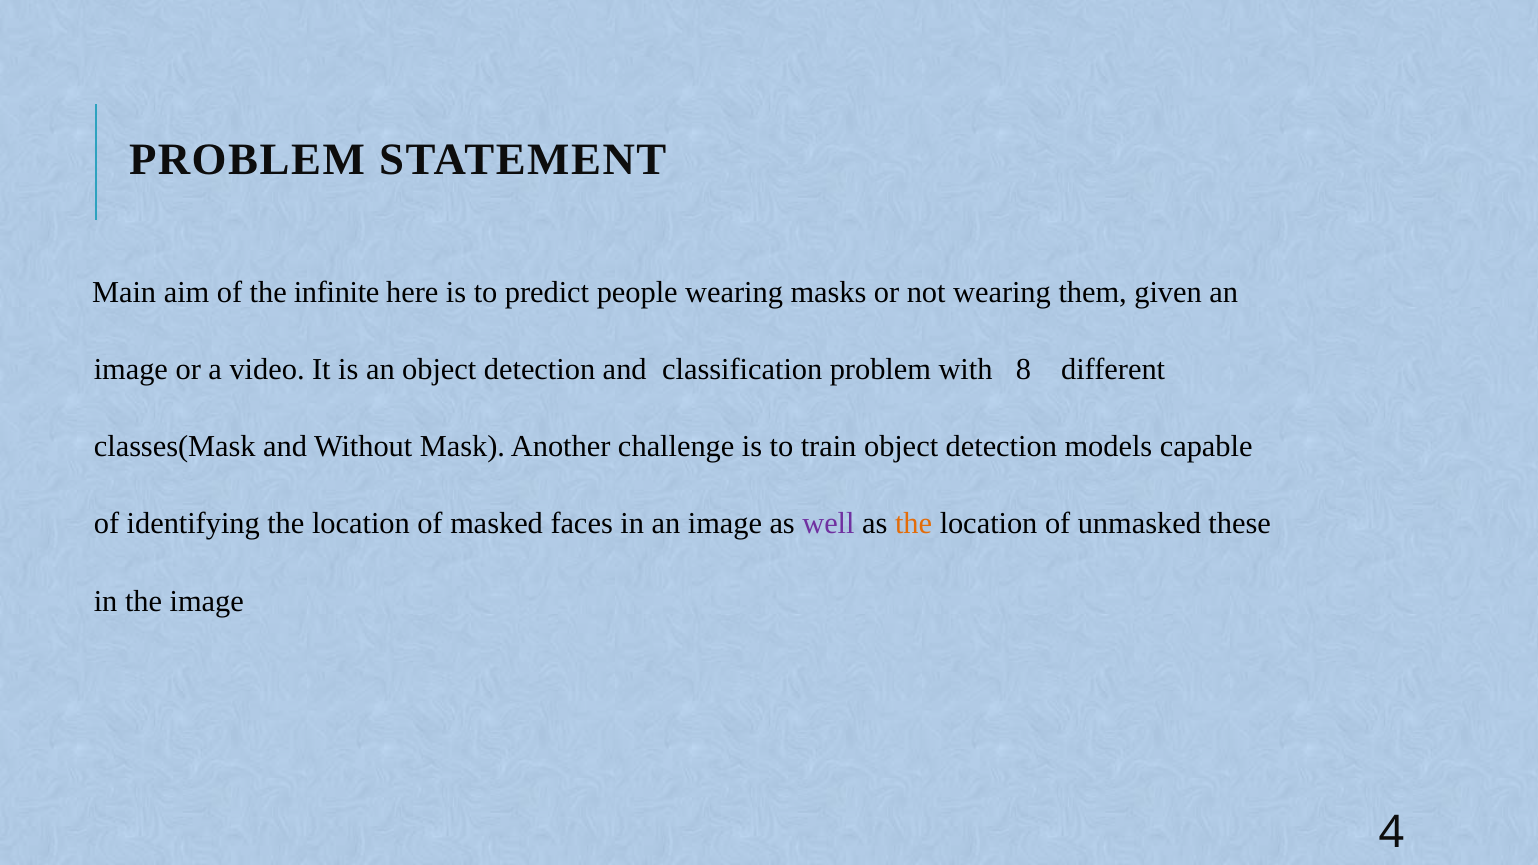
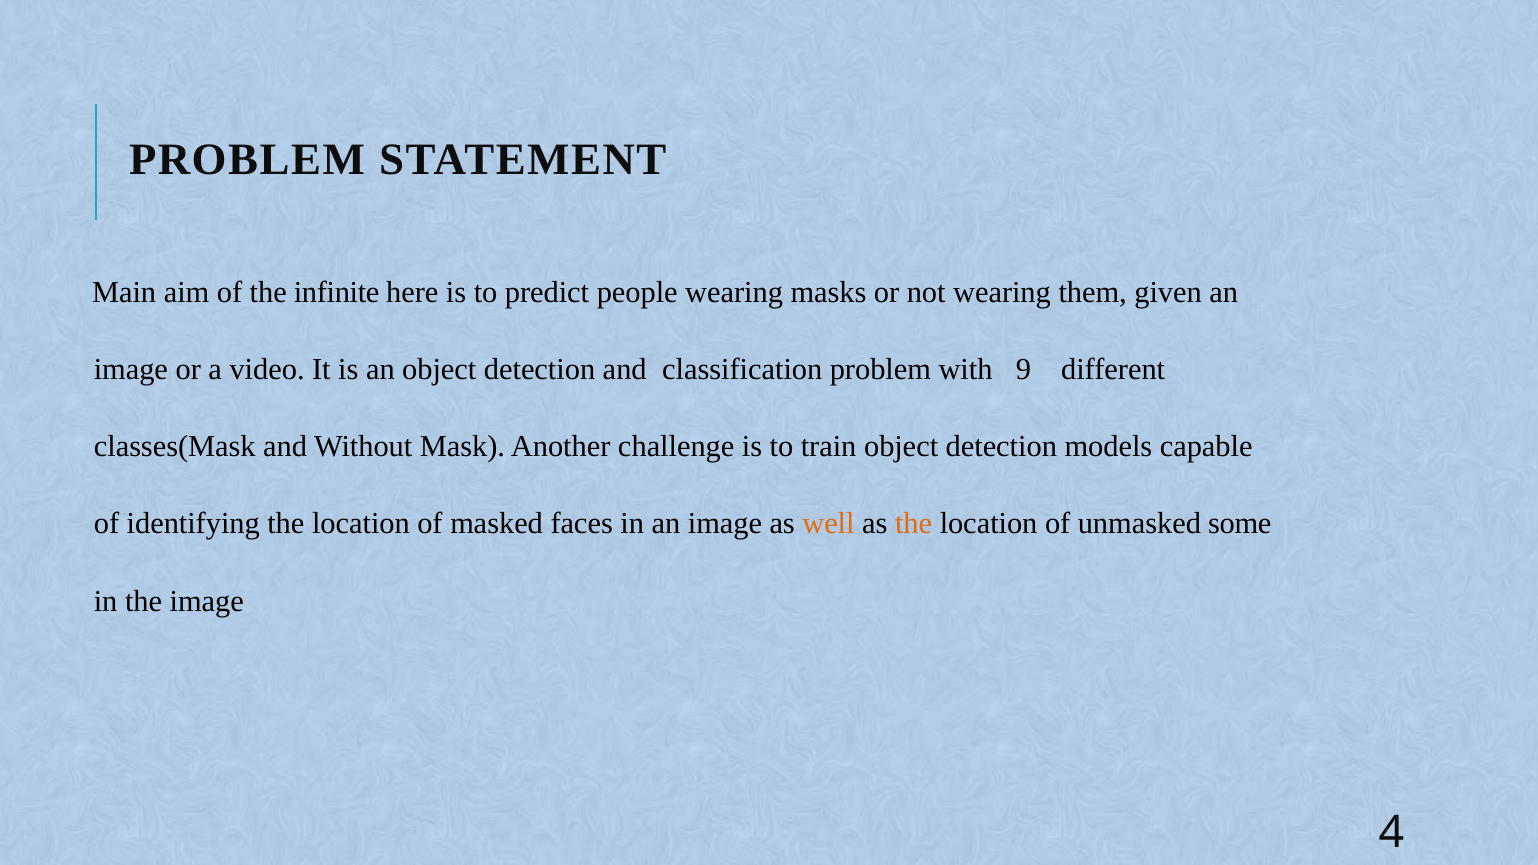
8: 8 -> 9
well colour: purple -> orange
these: these -> some
